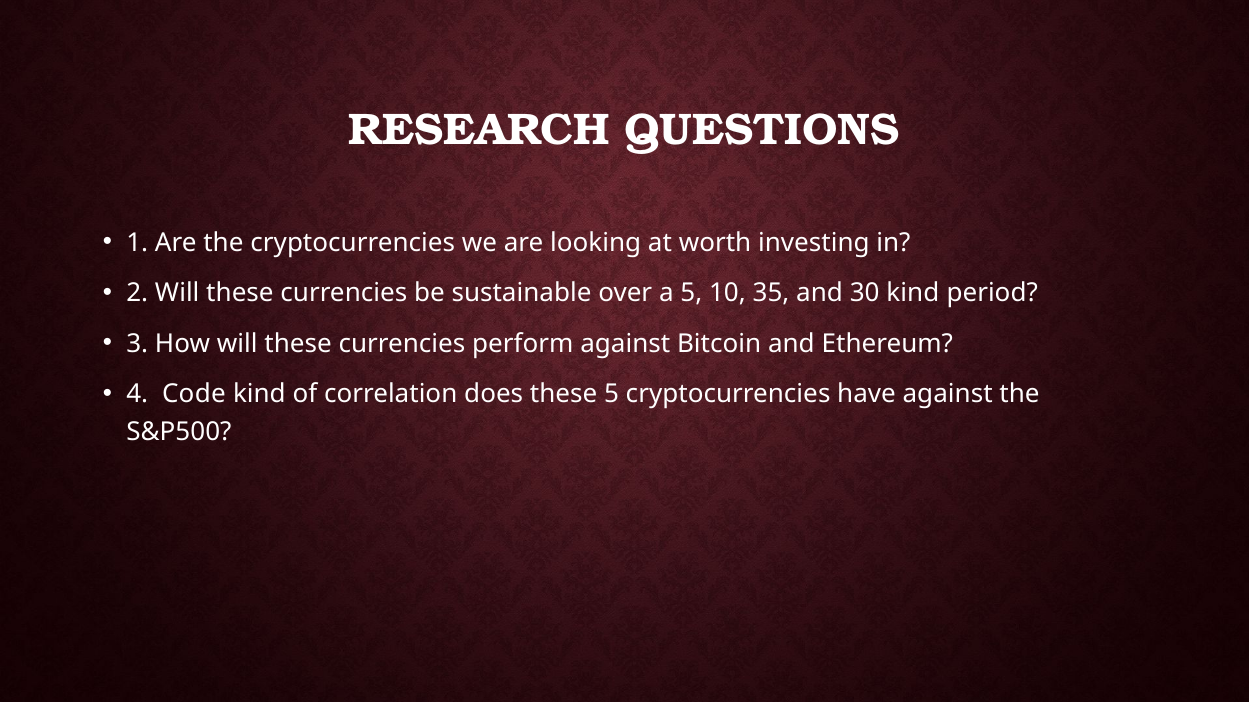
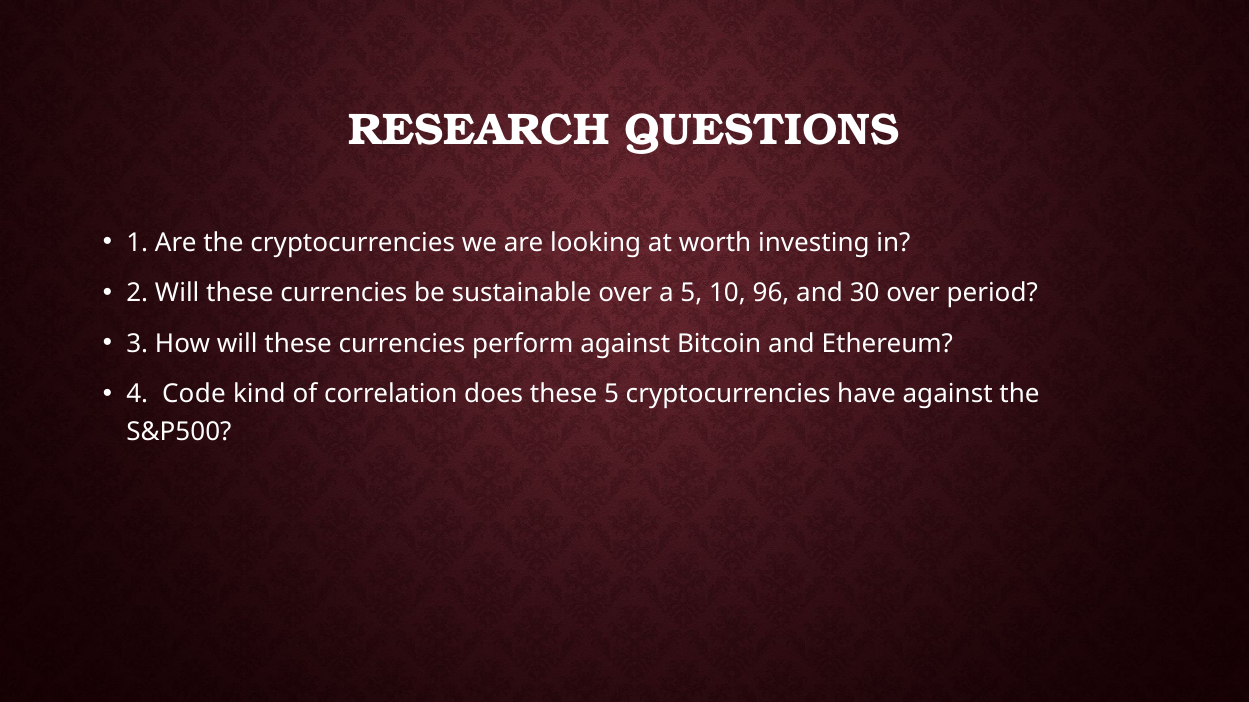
35: 35 -> 96
30 kind: kind -> over
